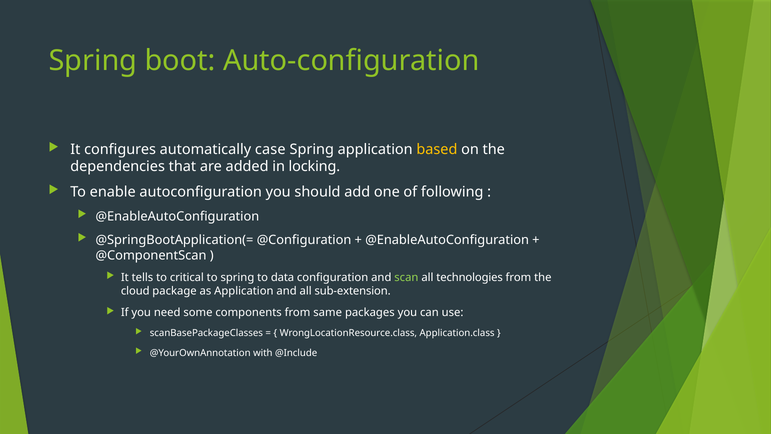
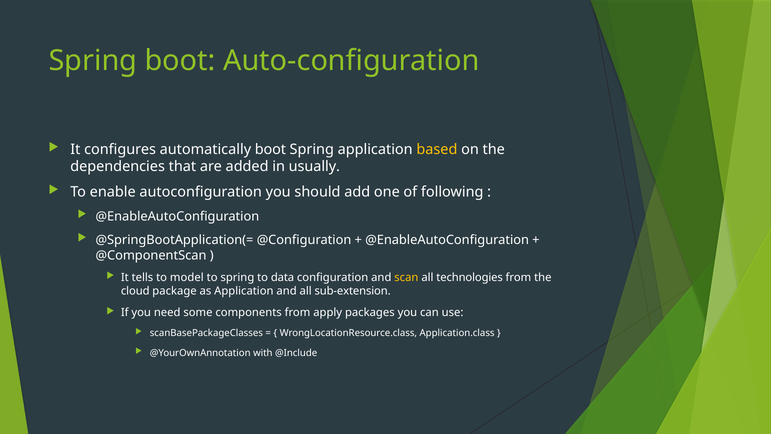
automatically case: case -> boot
locking: locking -> usually
critical: critical -> model
scan colour: light green -> yellow
same: same -> apply
